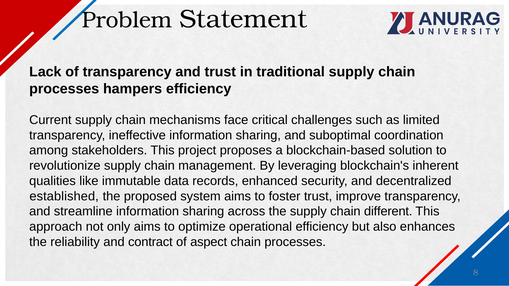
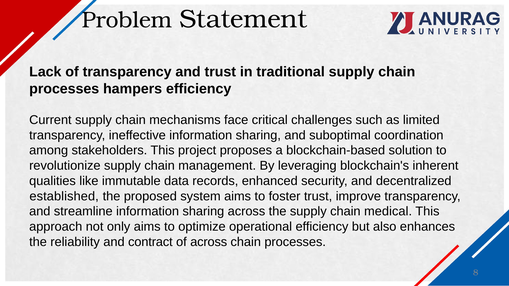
different: different -> medical
of aspect: aspect -> across
